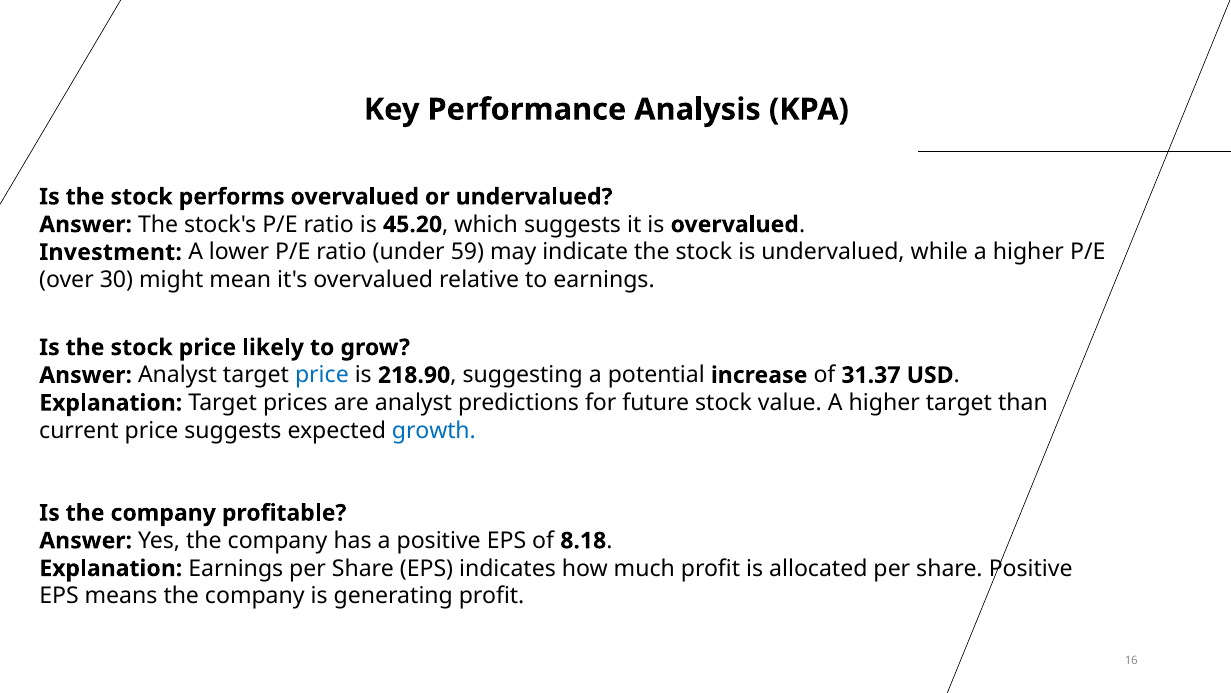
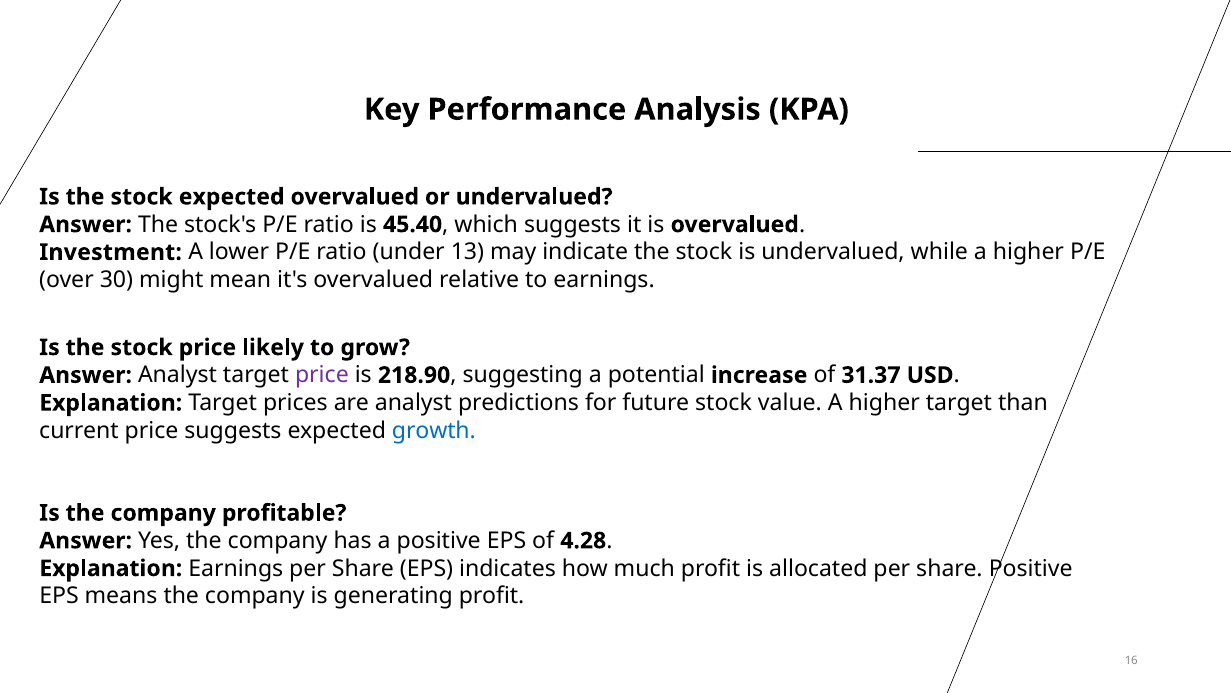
stock performs: performs -> expected
45.20: 45.20 -> 45.40
59: 59 -> 13
price at (322, 375) colour: blue -> purple
8.18: 8.18 -> 4.28
